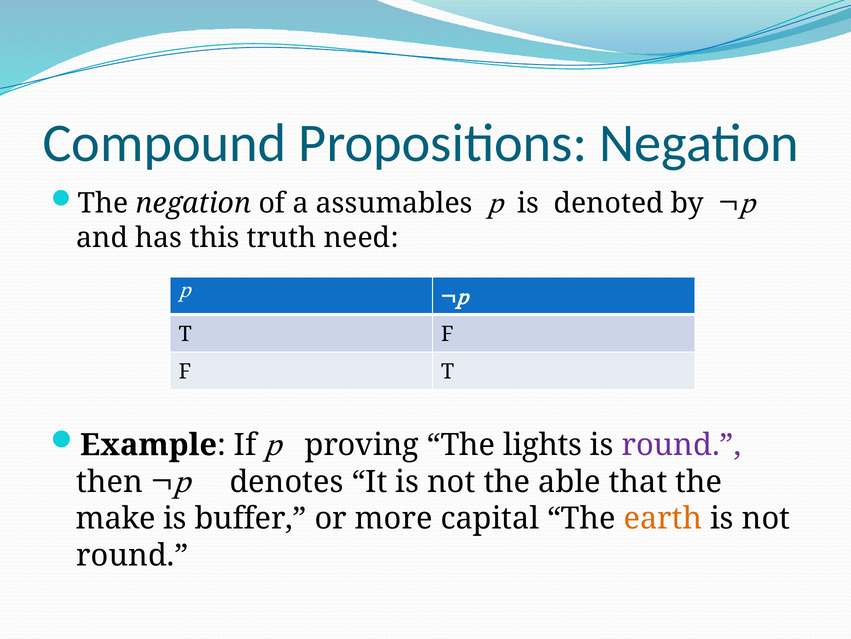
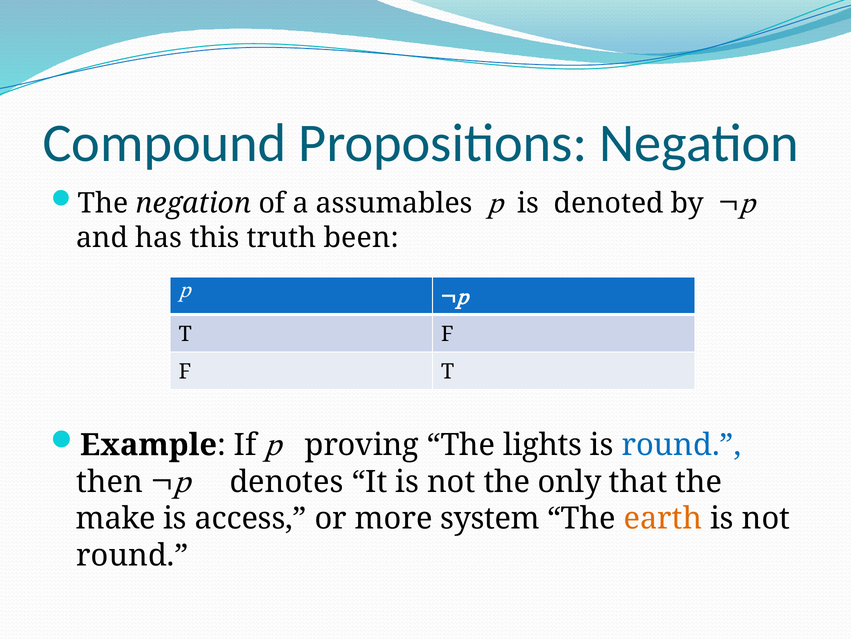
need: need -> been
round at (681, 444) colour: purple -> blue
able: able -> only
buffer: buffer -> access
capital: capital -> system
